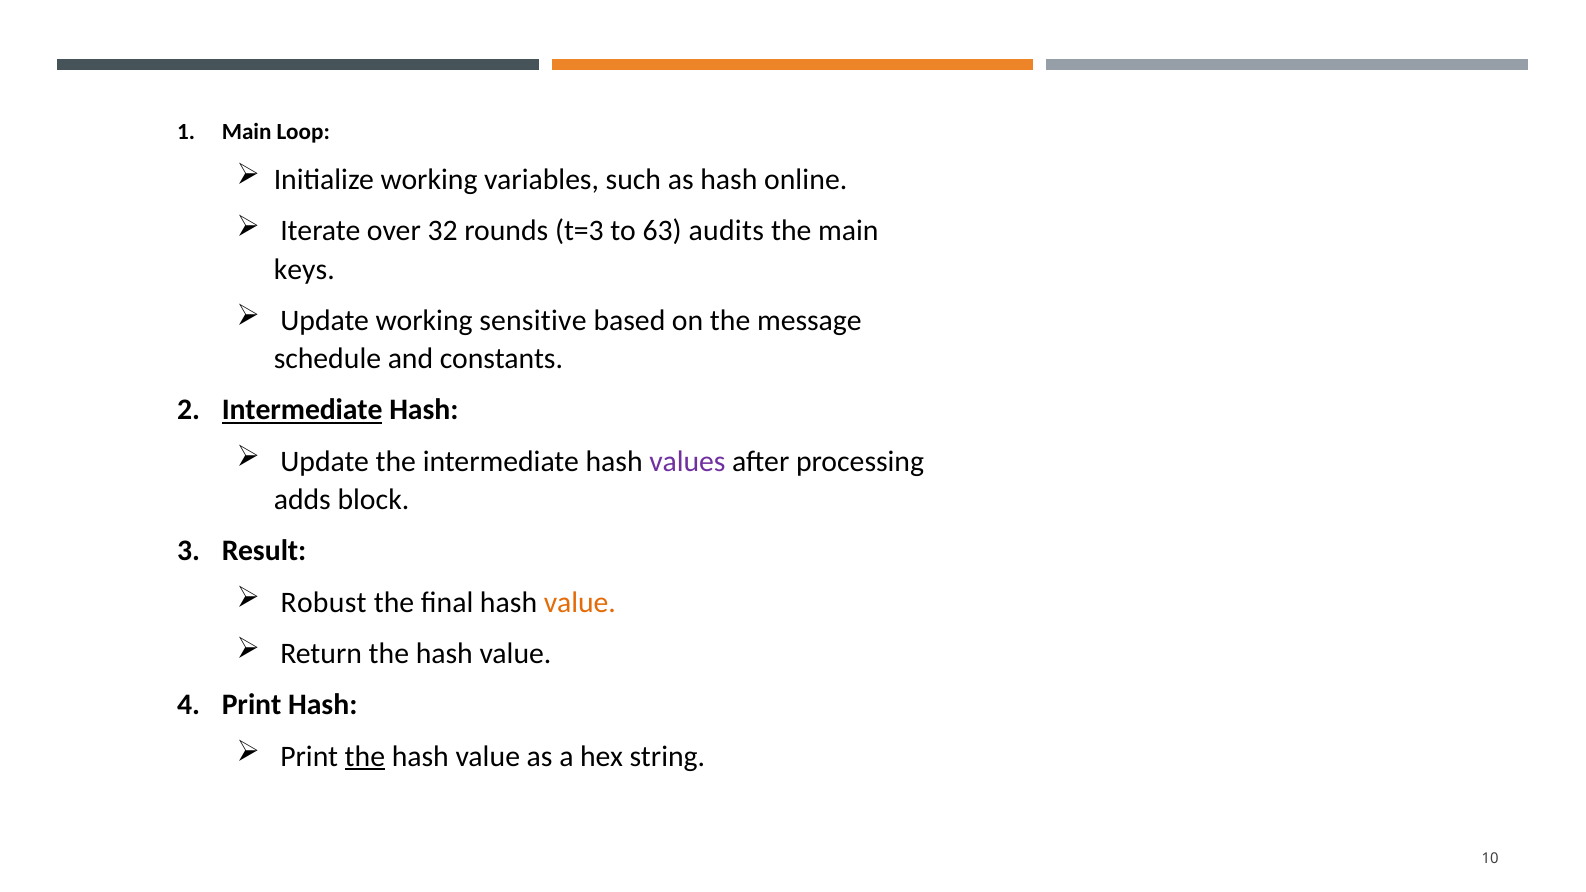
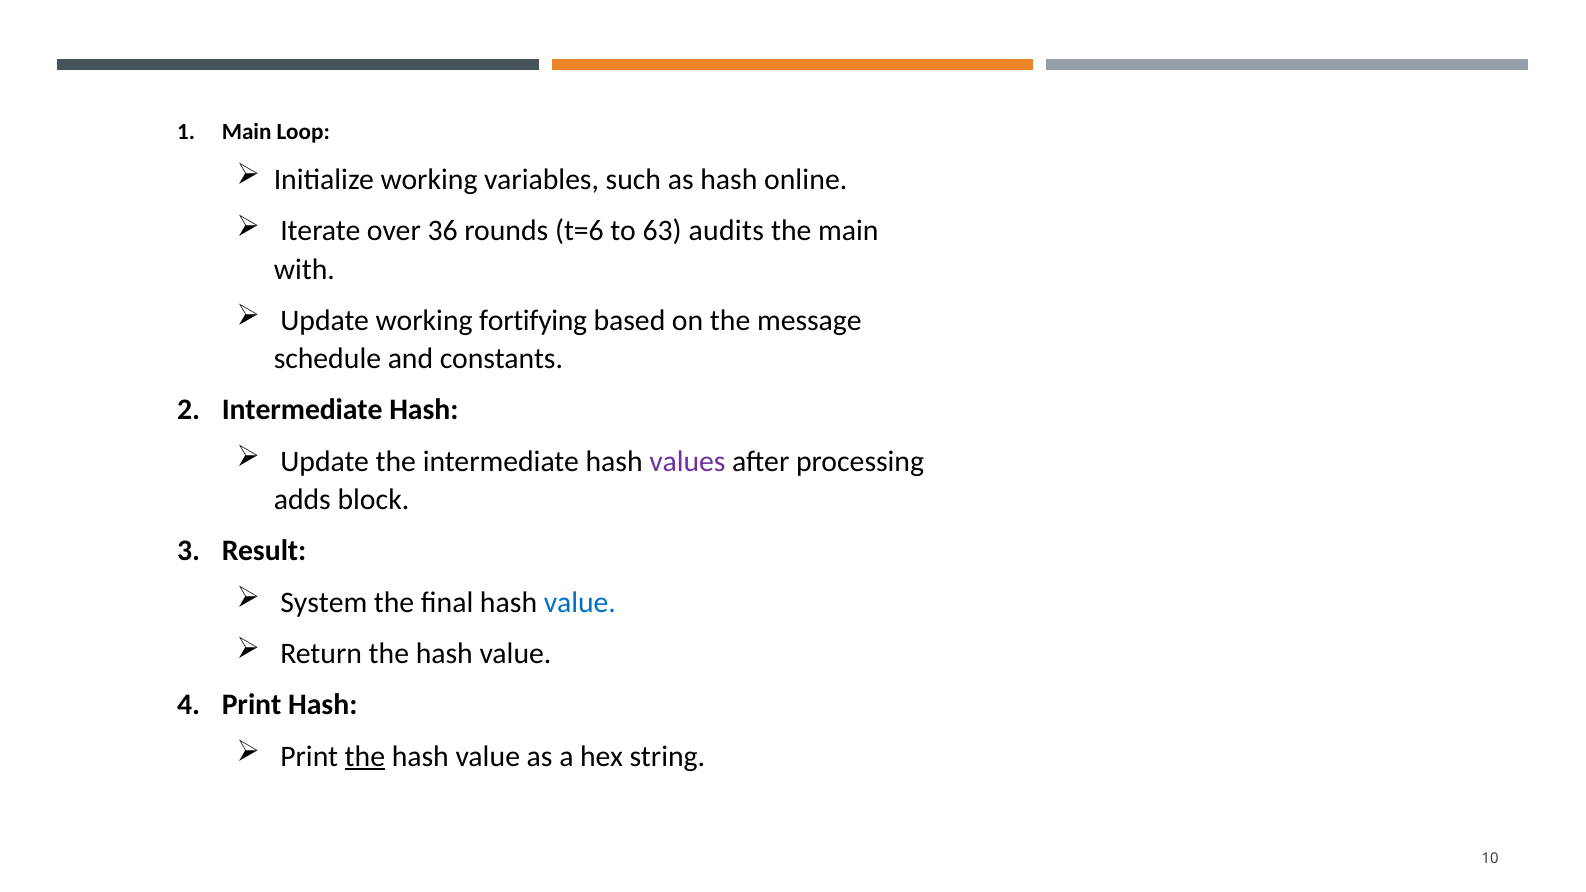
32: 32 -> 36
t=3: t=3 -> t=6
keys: keys -> with
sensitive: sensitive -> fortifying
Intermediate at (302, 410) underline: present -> none
Robust: Robust -> System
value at (580, 602) colour: orange -> blue
